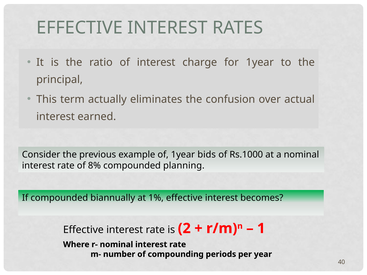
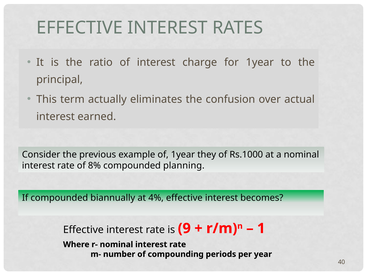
bids: bids -> they
1%: 1% -> 4%
2: 2 -> 9
